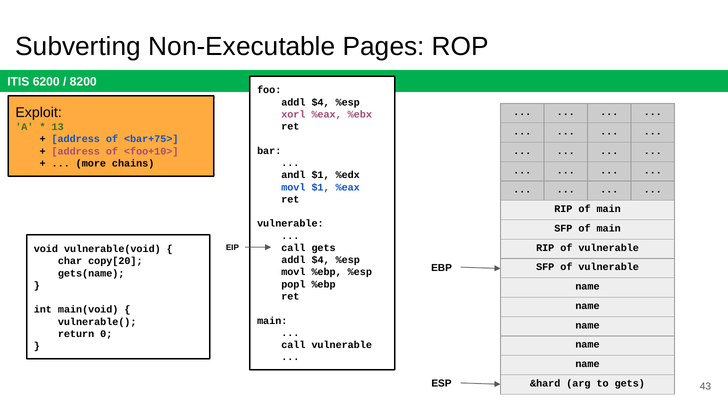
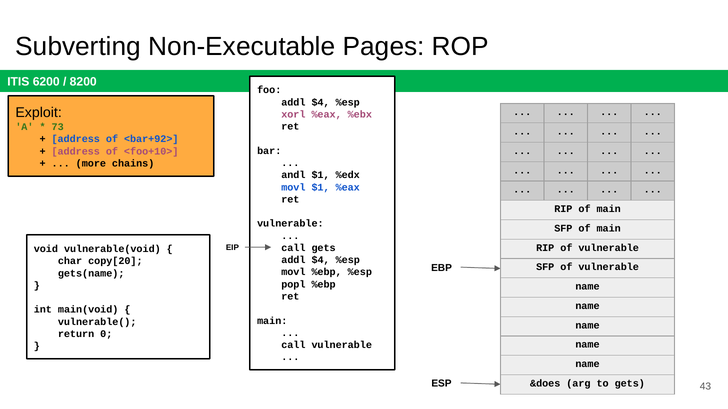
13: 13 -> 73
<bar+75>: <bar+75> -> <bar+92>
&hard: &hard -> &does
